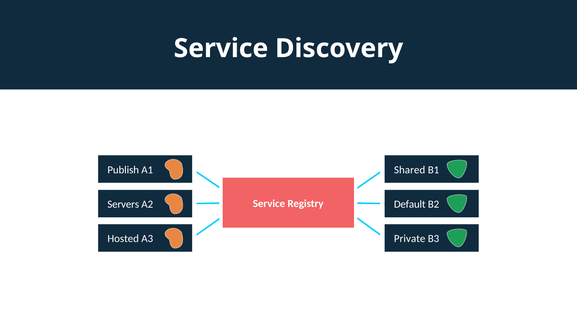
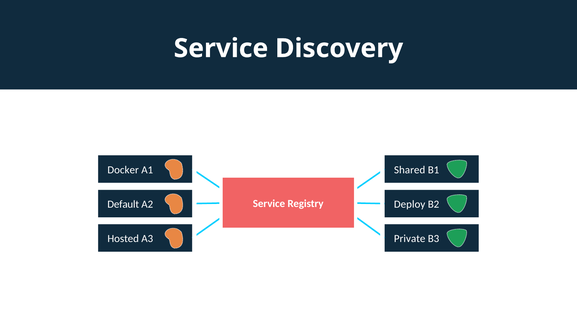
Publish: Publish -> Docker
Servers: Servers -> Default
Default: Default -> Deploy
